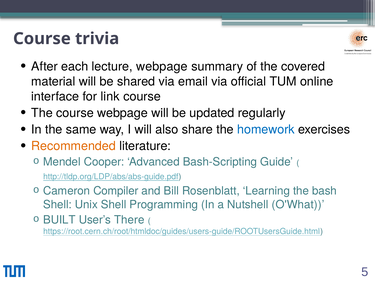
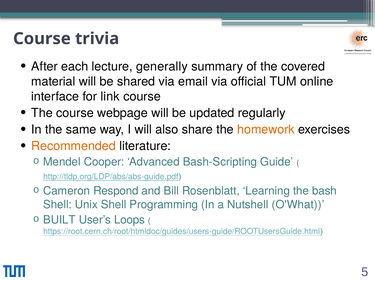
lecture webpage: webpage -> generally
homework colour: blue -> orange
Compiler: Compiler -> Respond
There: There -> Loops
